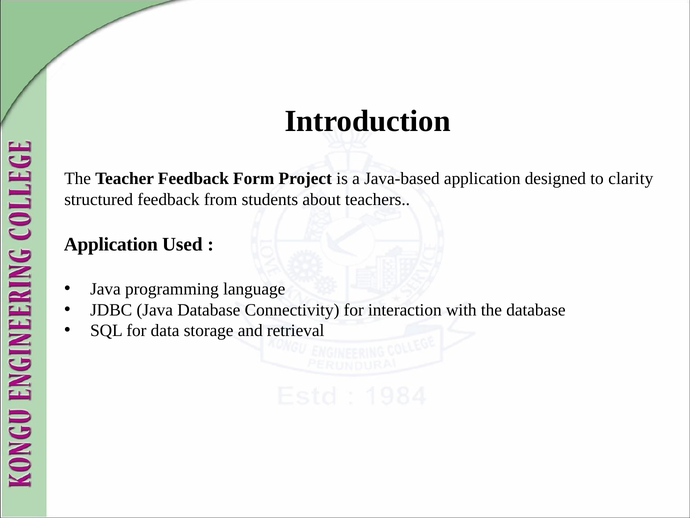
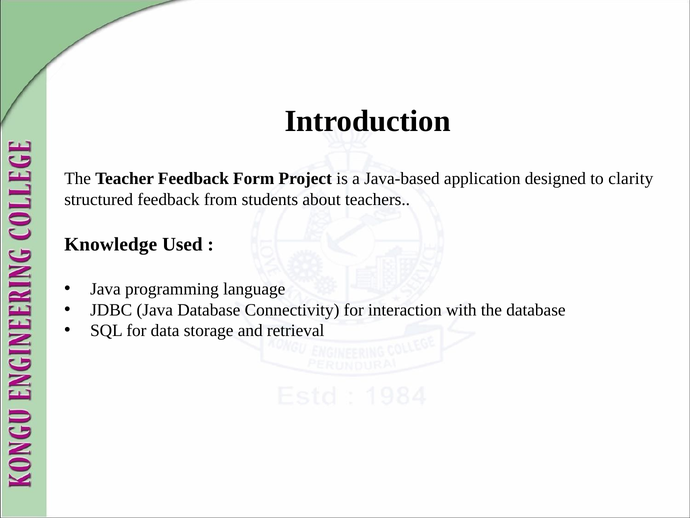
Application at (111, 244): Application -> Knowledge
